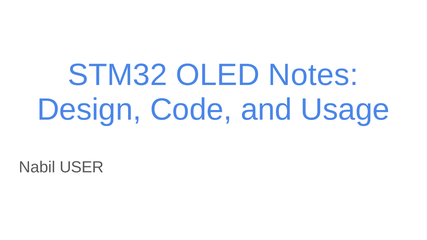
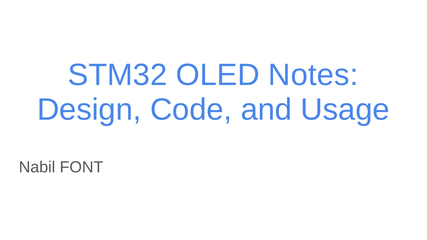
USER: USER -> FONT
